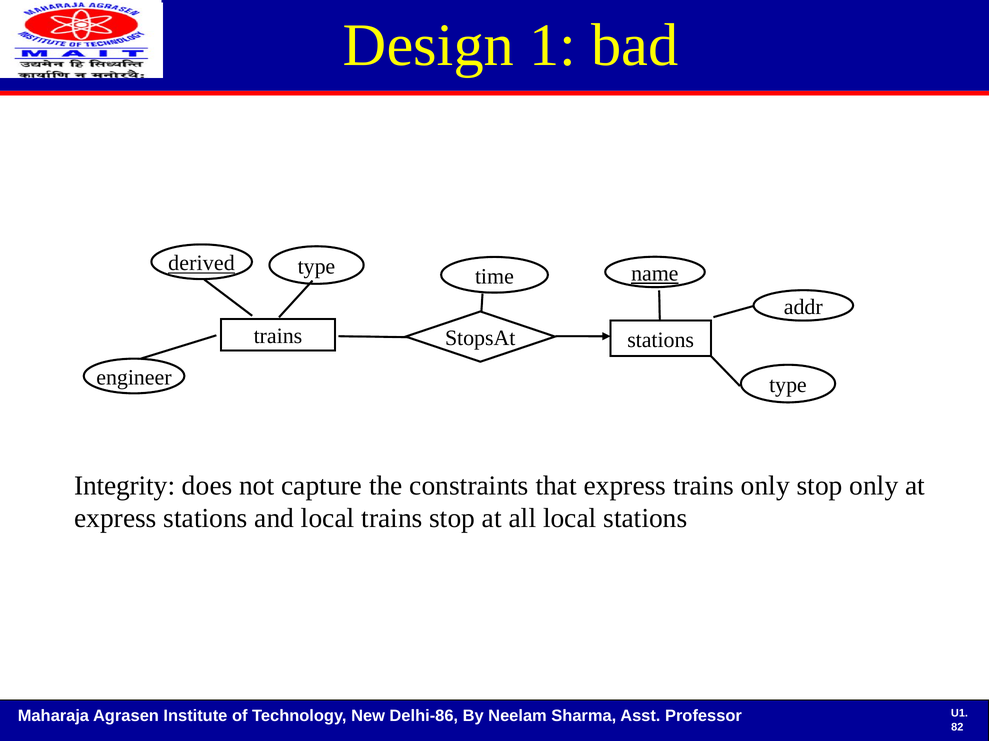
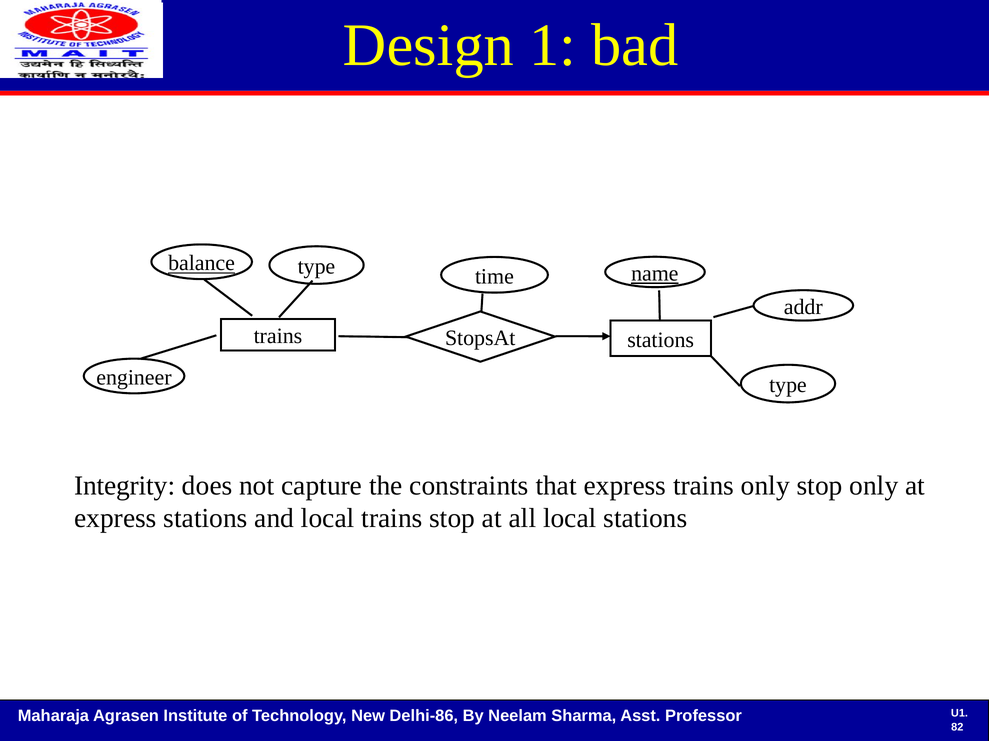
derived: derived -> balance
